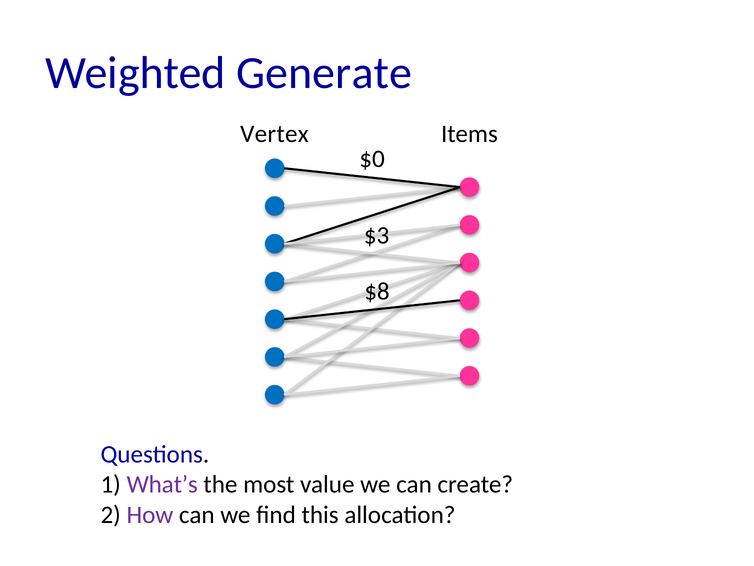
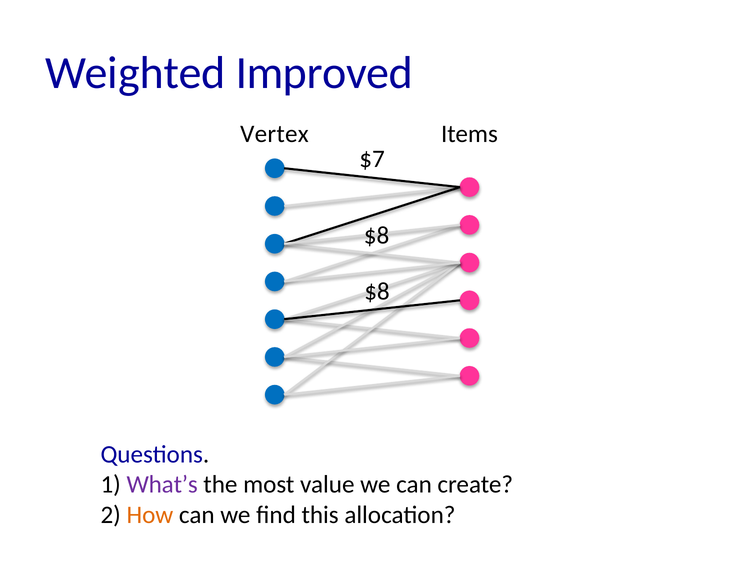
Generate: Generate -> Improved
$0: $0 -> $7
$3 at (377, 235): $3 -> $8
How colour: purple -> orange
